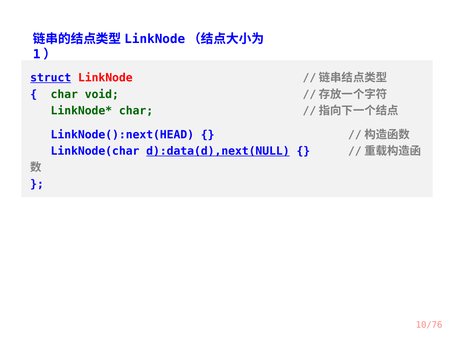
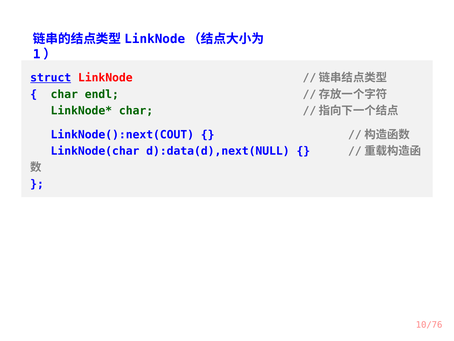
void: void -> endl
LinkNode():next(HEAD: LinkNode():next(HEAD -> LinkNode():next(COUT
d):data(d),next(NULL underline: present -> none
